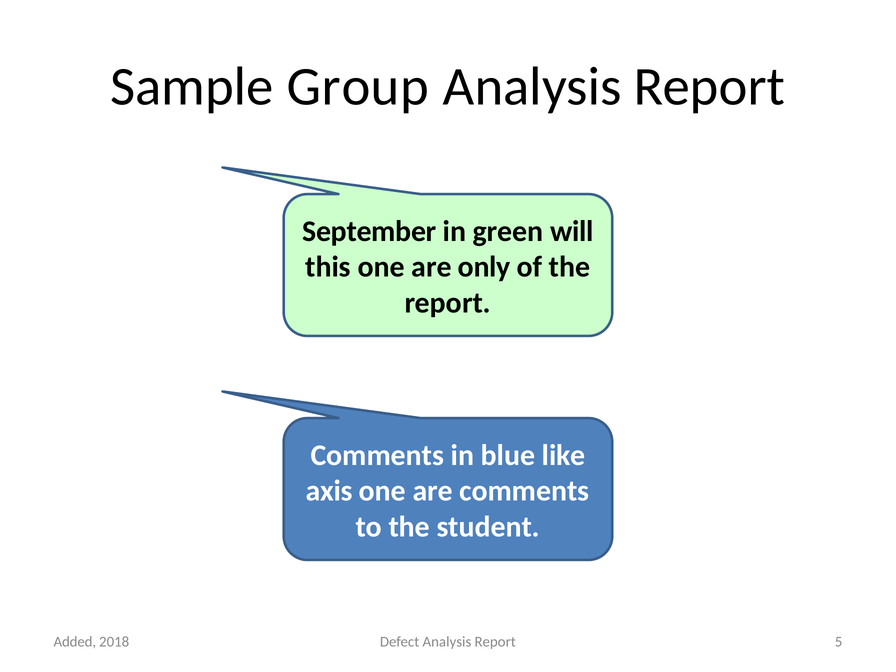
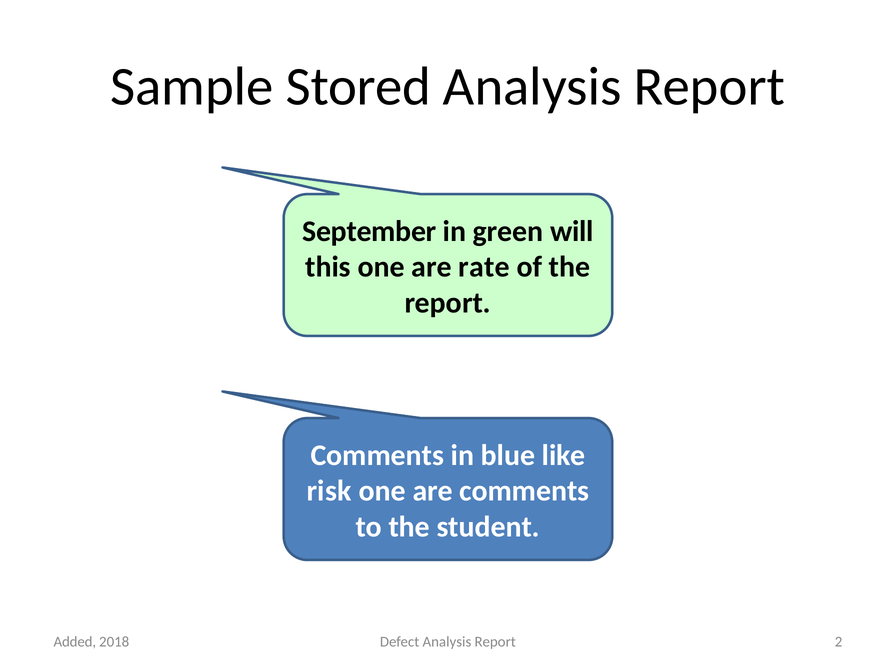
Group: Group -> Stored
only: only -> rate
axis: axis -> risk
5: 5 -> 2
